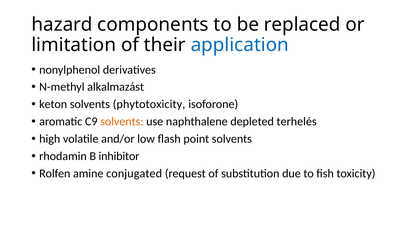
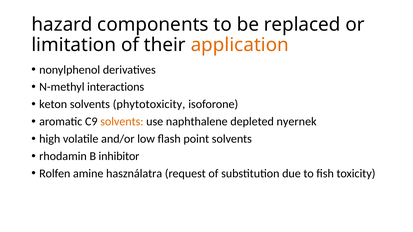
application colour: blue -> orange
alkalmazást: alkalmazást -> interactions
terhelés: terhelés -> nyernek
conjugated: conjugated -> használatra
